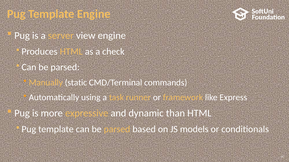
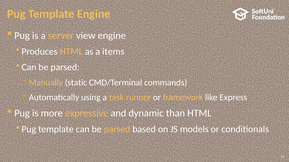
check: check -> items
